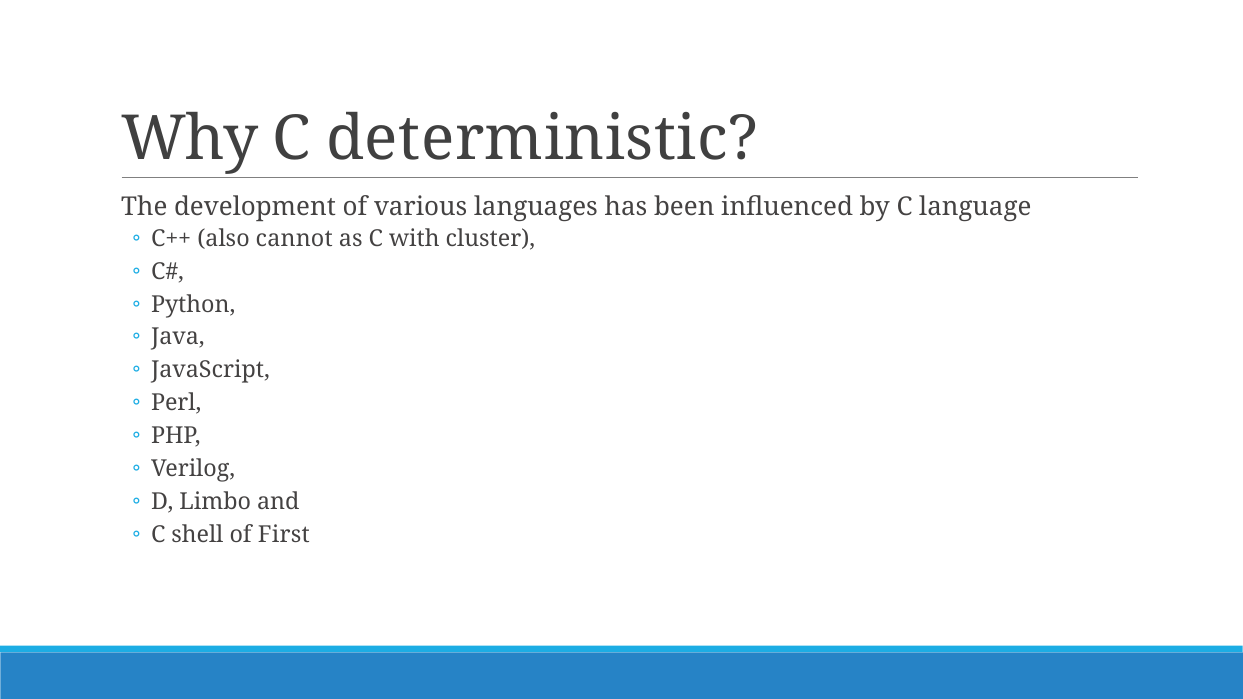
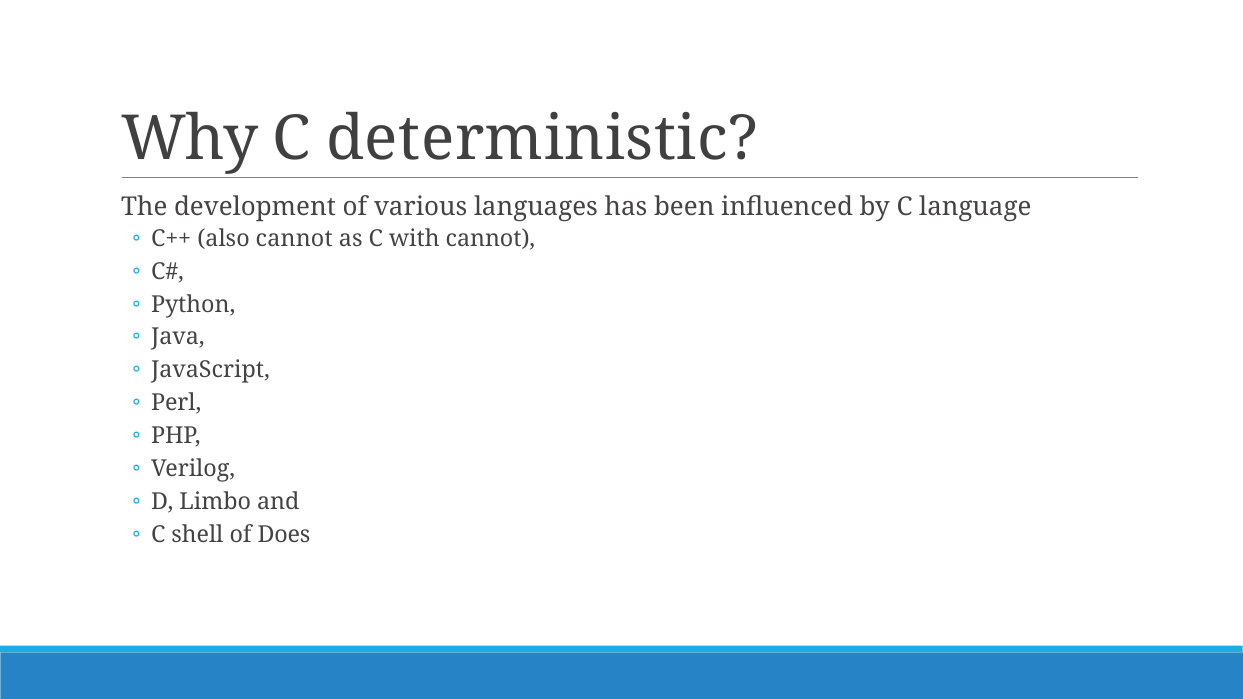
with cluster: cluster -> cannot
First: First -> Does
